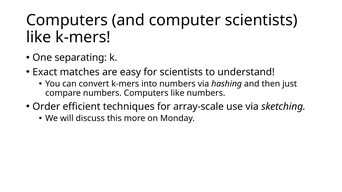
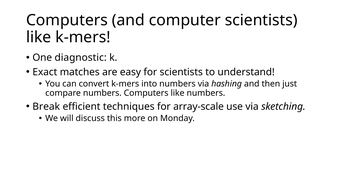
separating: separating -> diagnostic
Order: Order -> Break
